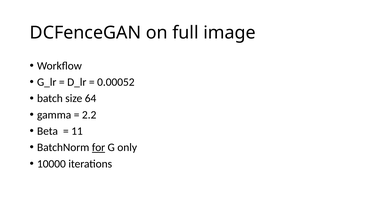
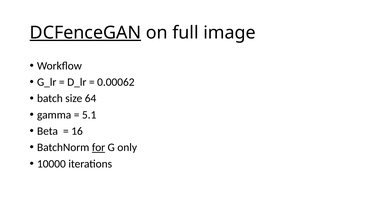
DCFenceGAN underline: none -> present
0.00052: 0.00052 -> 0.00062
2.2: 2.2 -> 5.1
11: 11 -> 16
